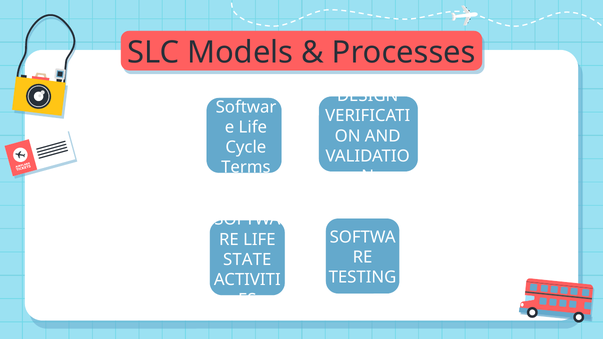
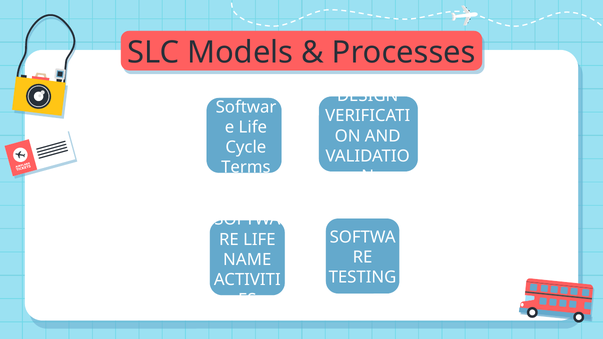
STATE: STATE -> NAME
